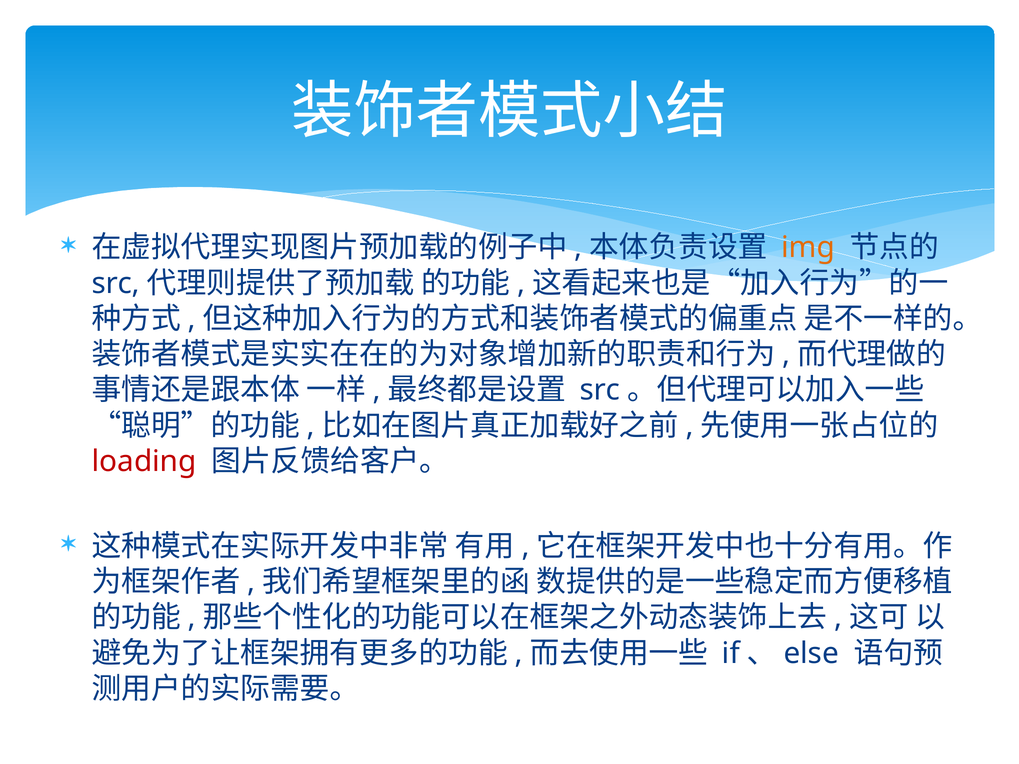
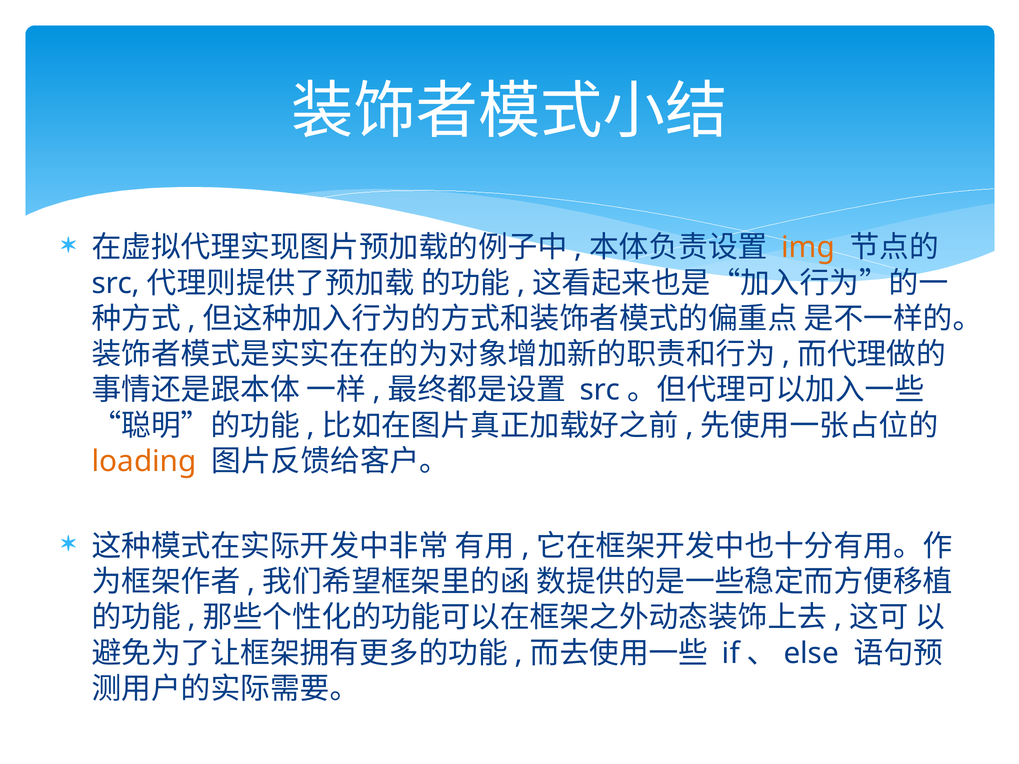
loading colour: red -> orange
